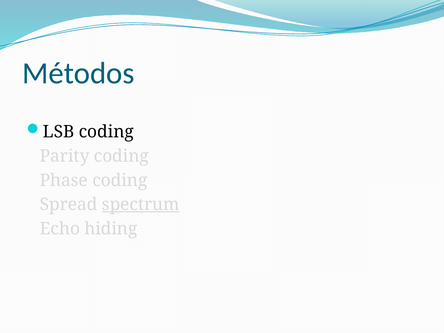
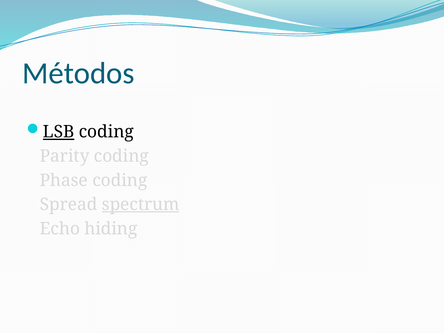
LSB underline: none -> present
